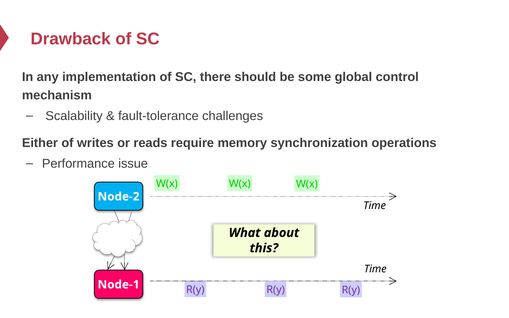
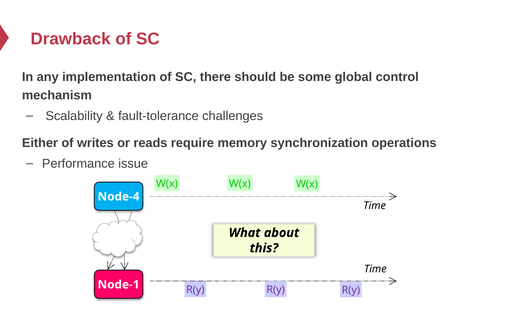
Node-2: Node-2 -> Node-4
